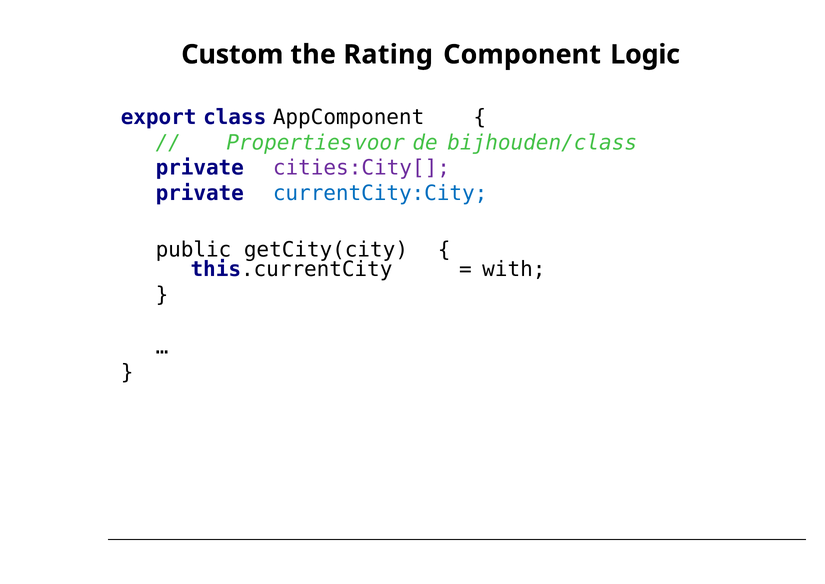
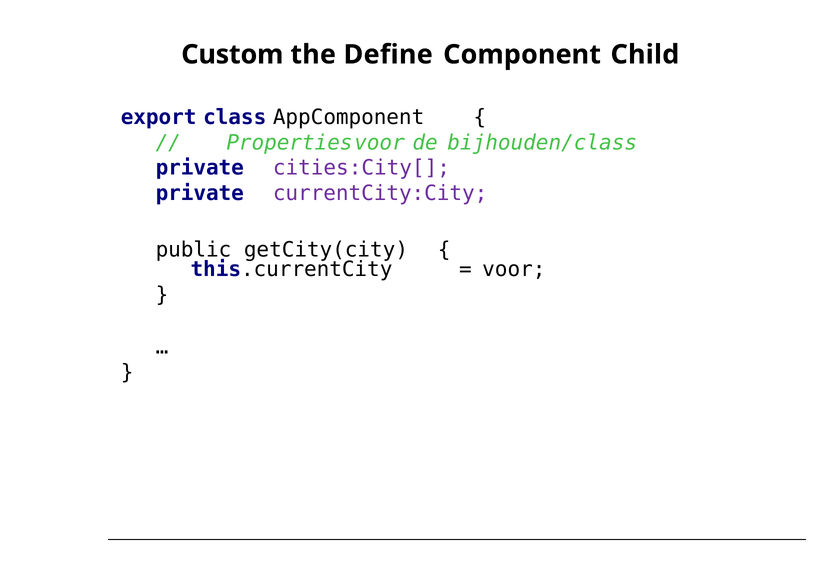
Rating: Rating -> Define
Logic: Logic -> Child
currentCity:City colour: blue -> purple
with: with -> voor
